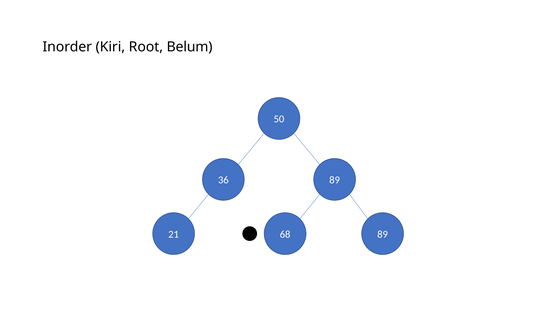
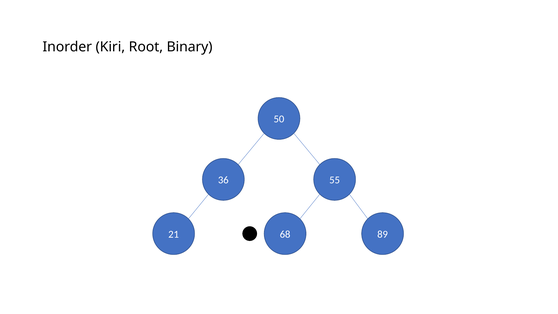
Belum: Belum -> Binary
36 89: 89 -> 55
